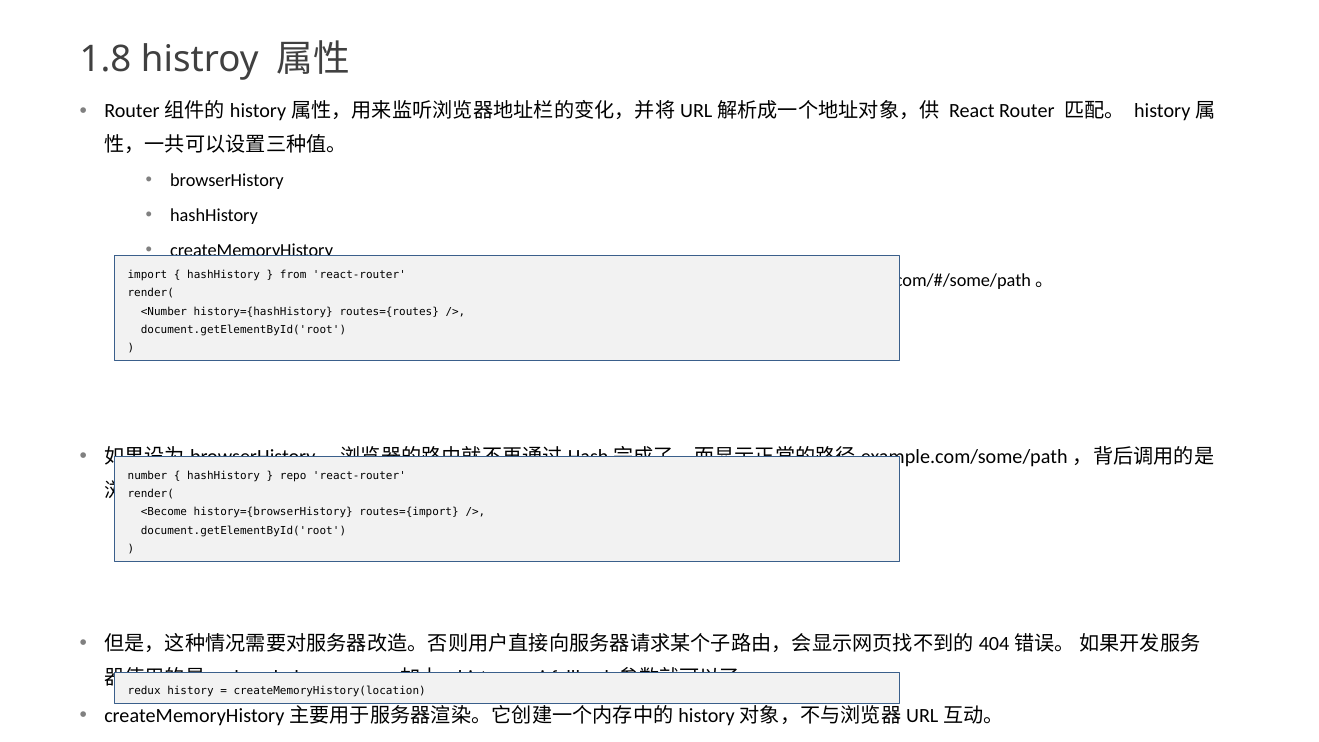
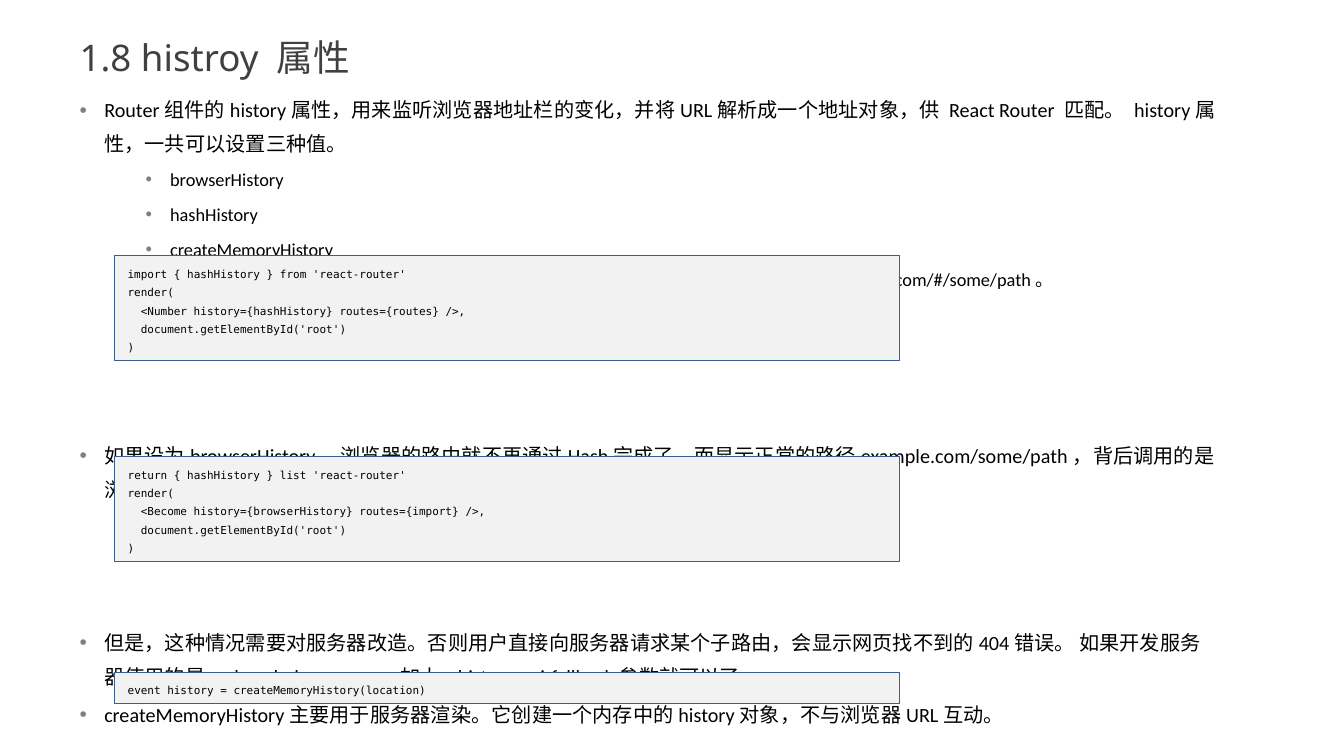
number: number -> return
repo: repo -> list
redux: redux -> event
